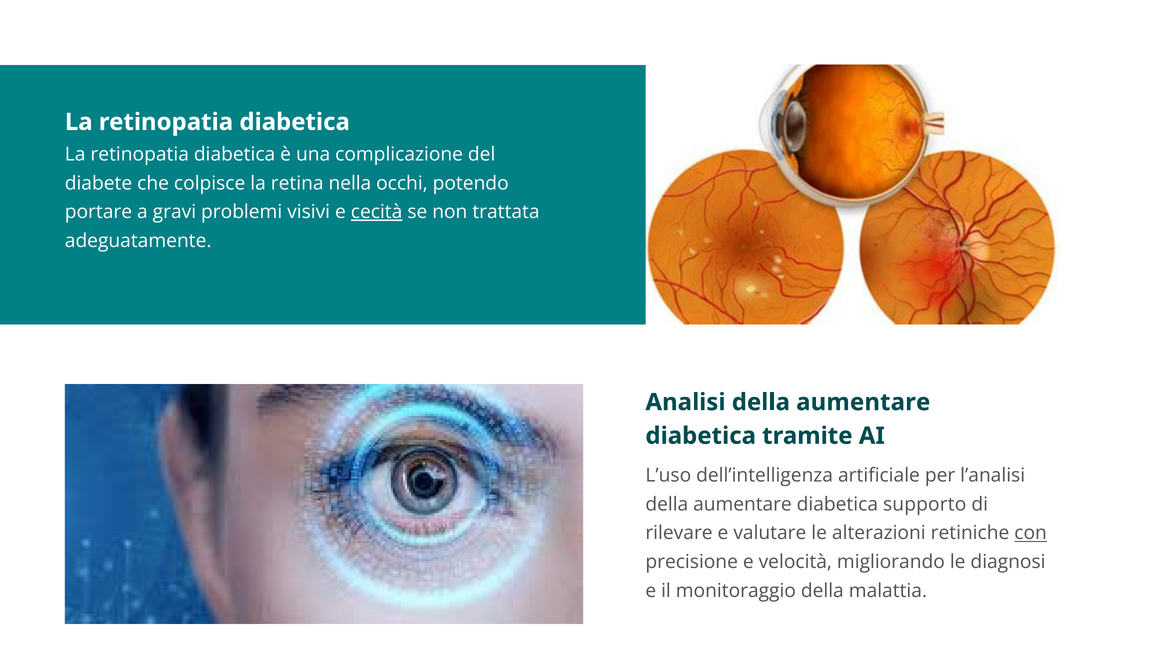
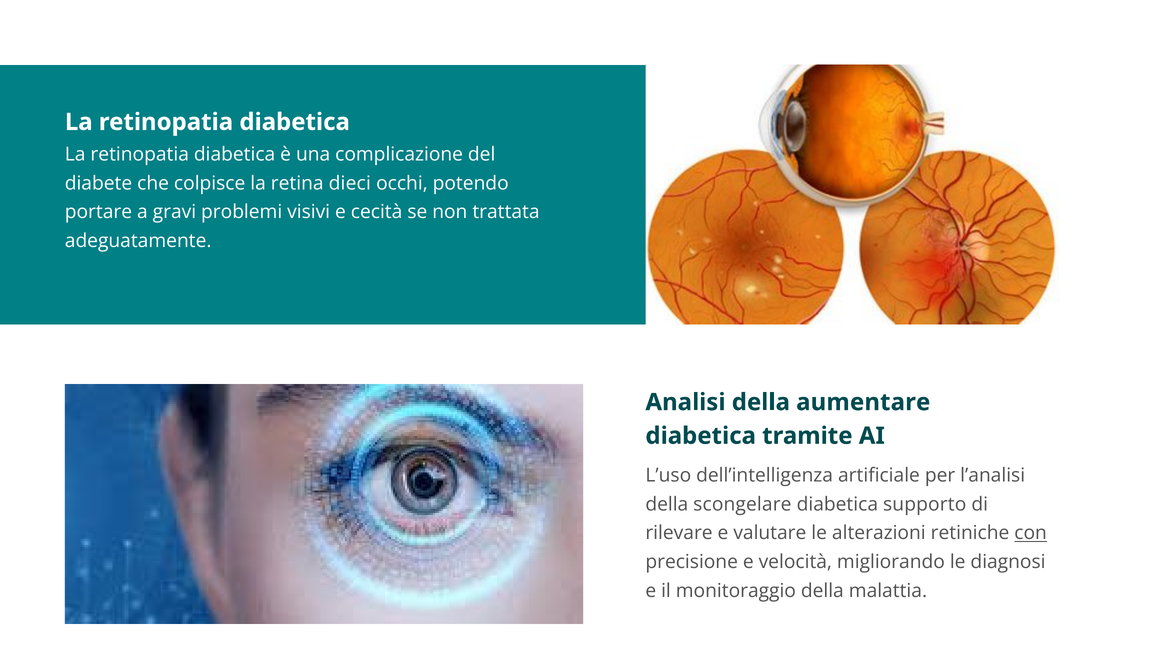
nella: nella -> dieci
cecità underline: present -> none
aumentare at (742, 504): aumentare -> scongelare
